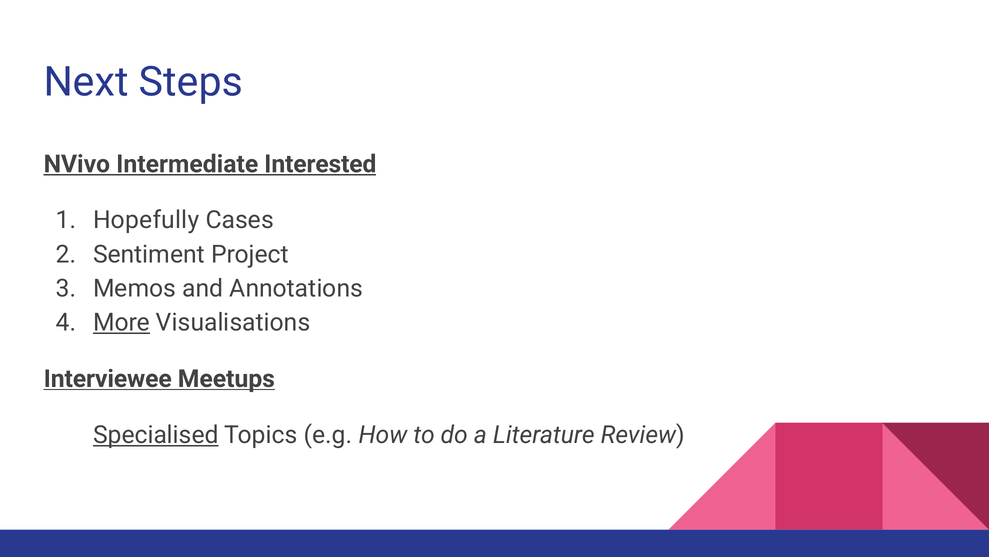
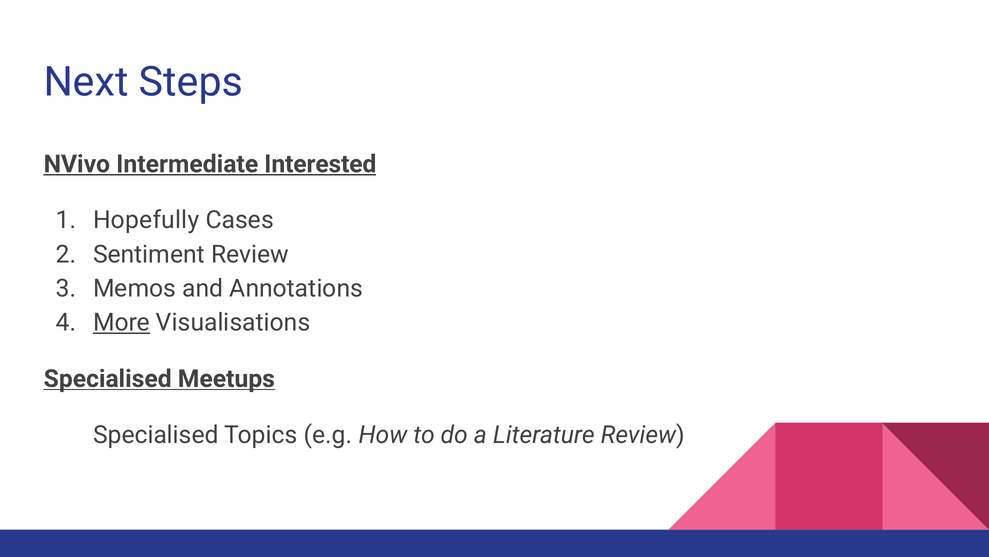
Sentiment Project: Project -> Review
Interviewee at (108, 378): Interviewee -> Specialised
Specialised at (156, 434) underline: present -> none
